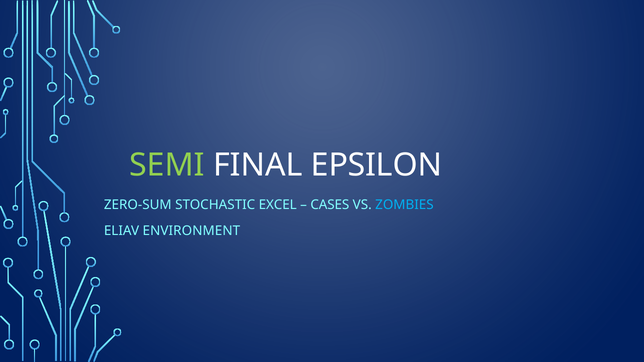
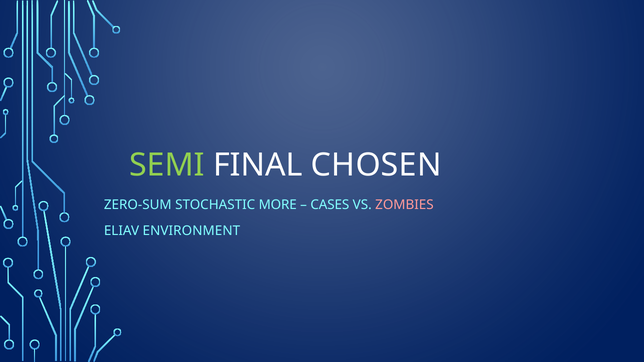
EPSILON: EPSILON -> CHOSEN
EXCEL: EXCEL -> MORE
ZOMBIES colour: light blue -> pink
